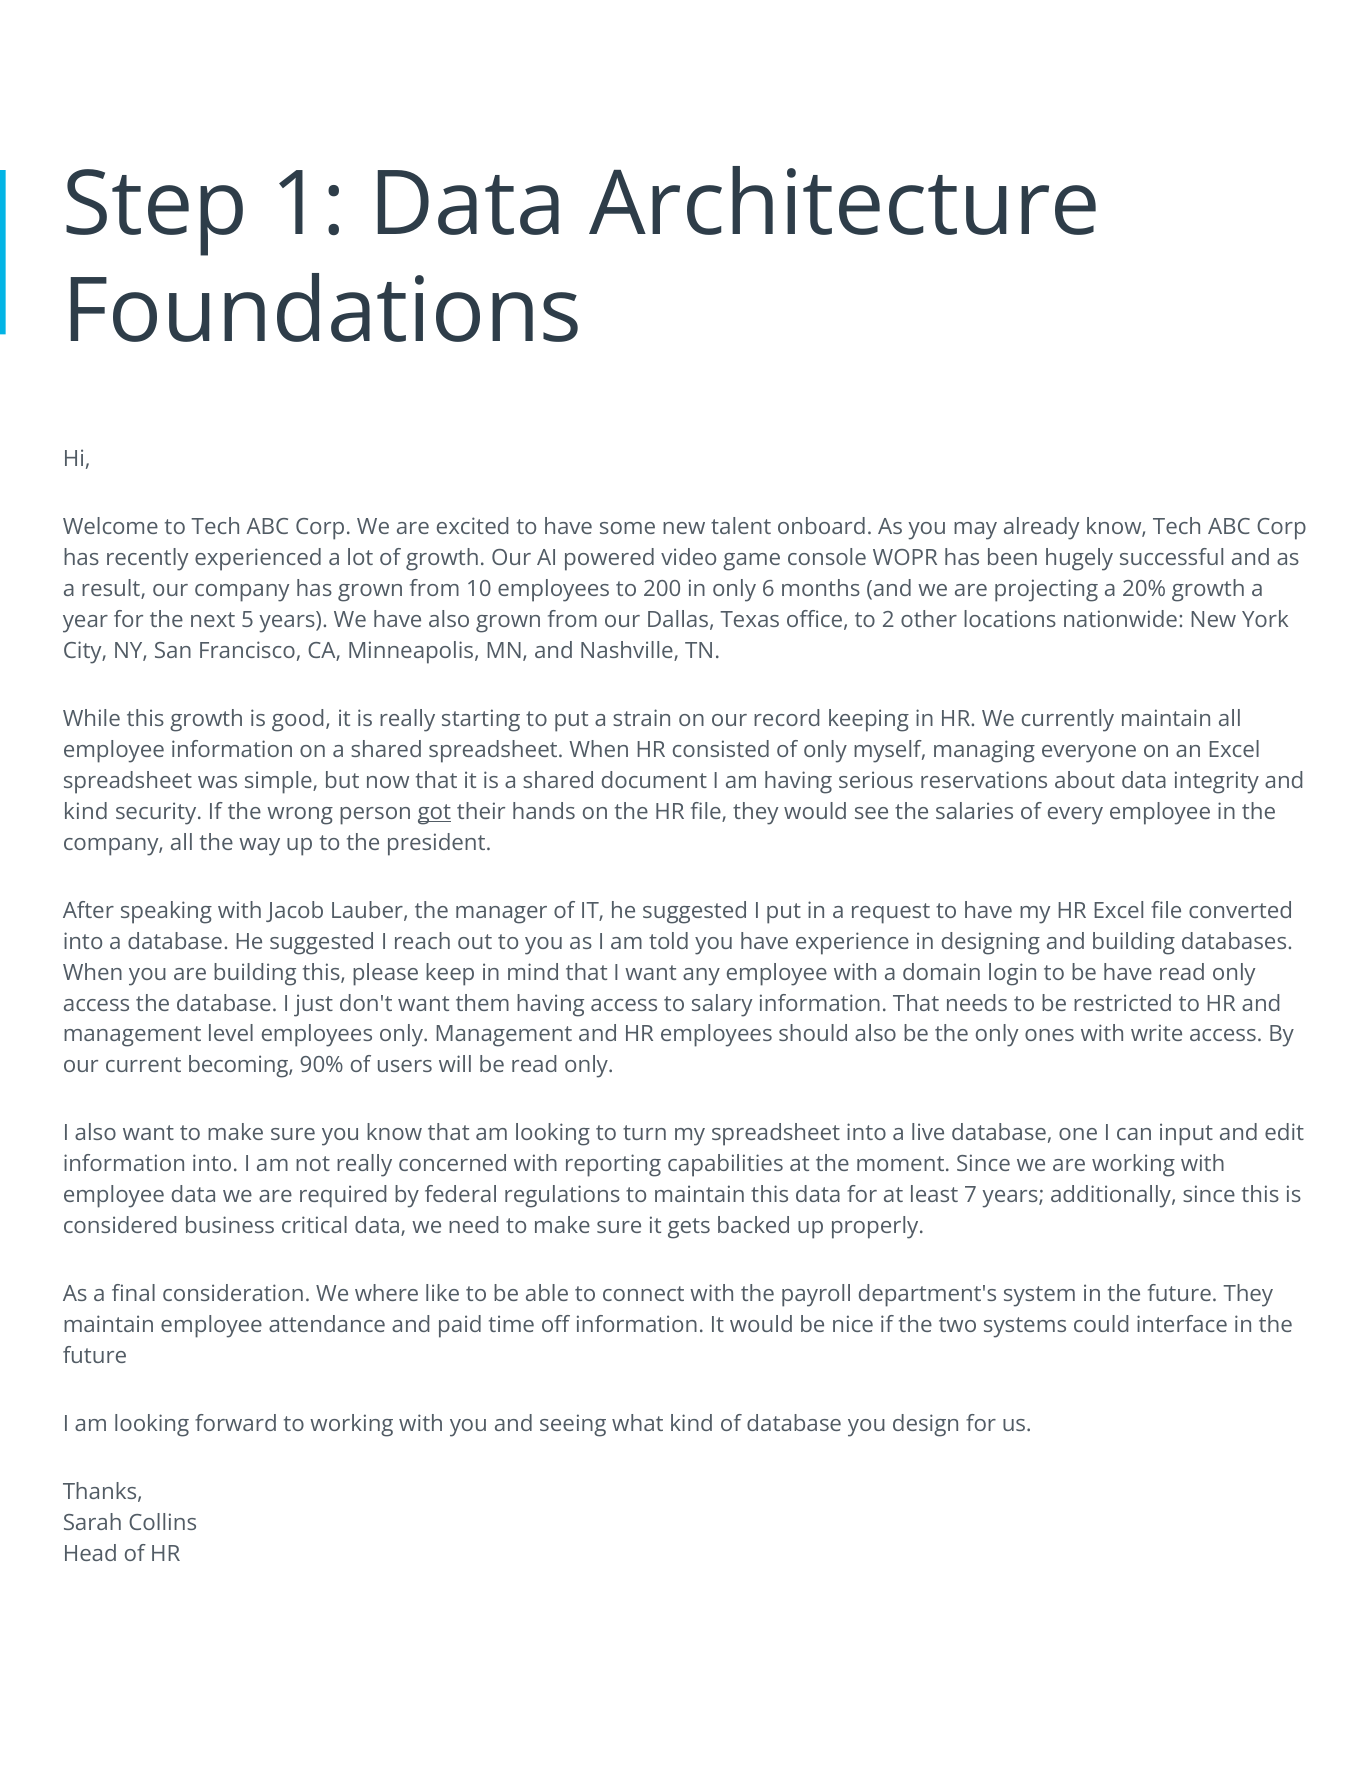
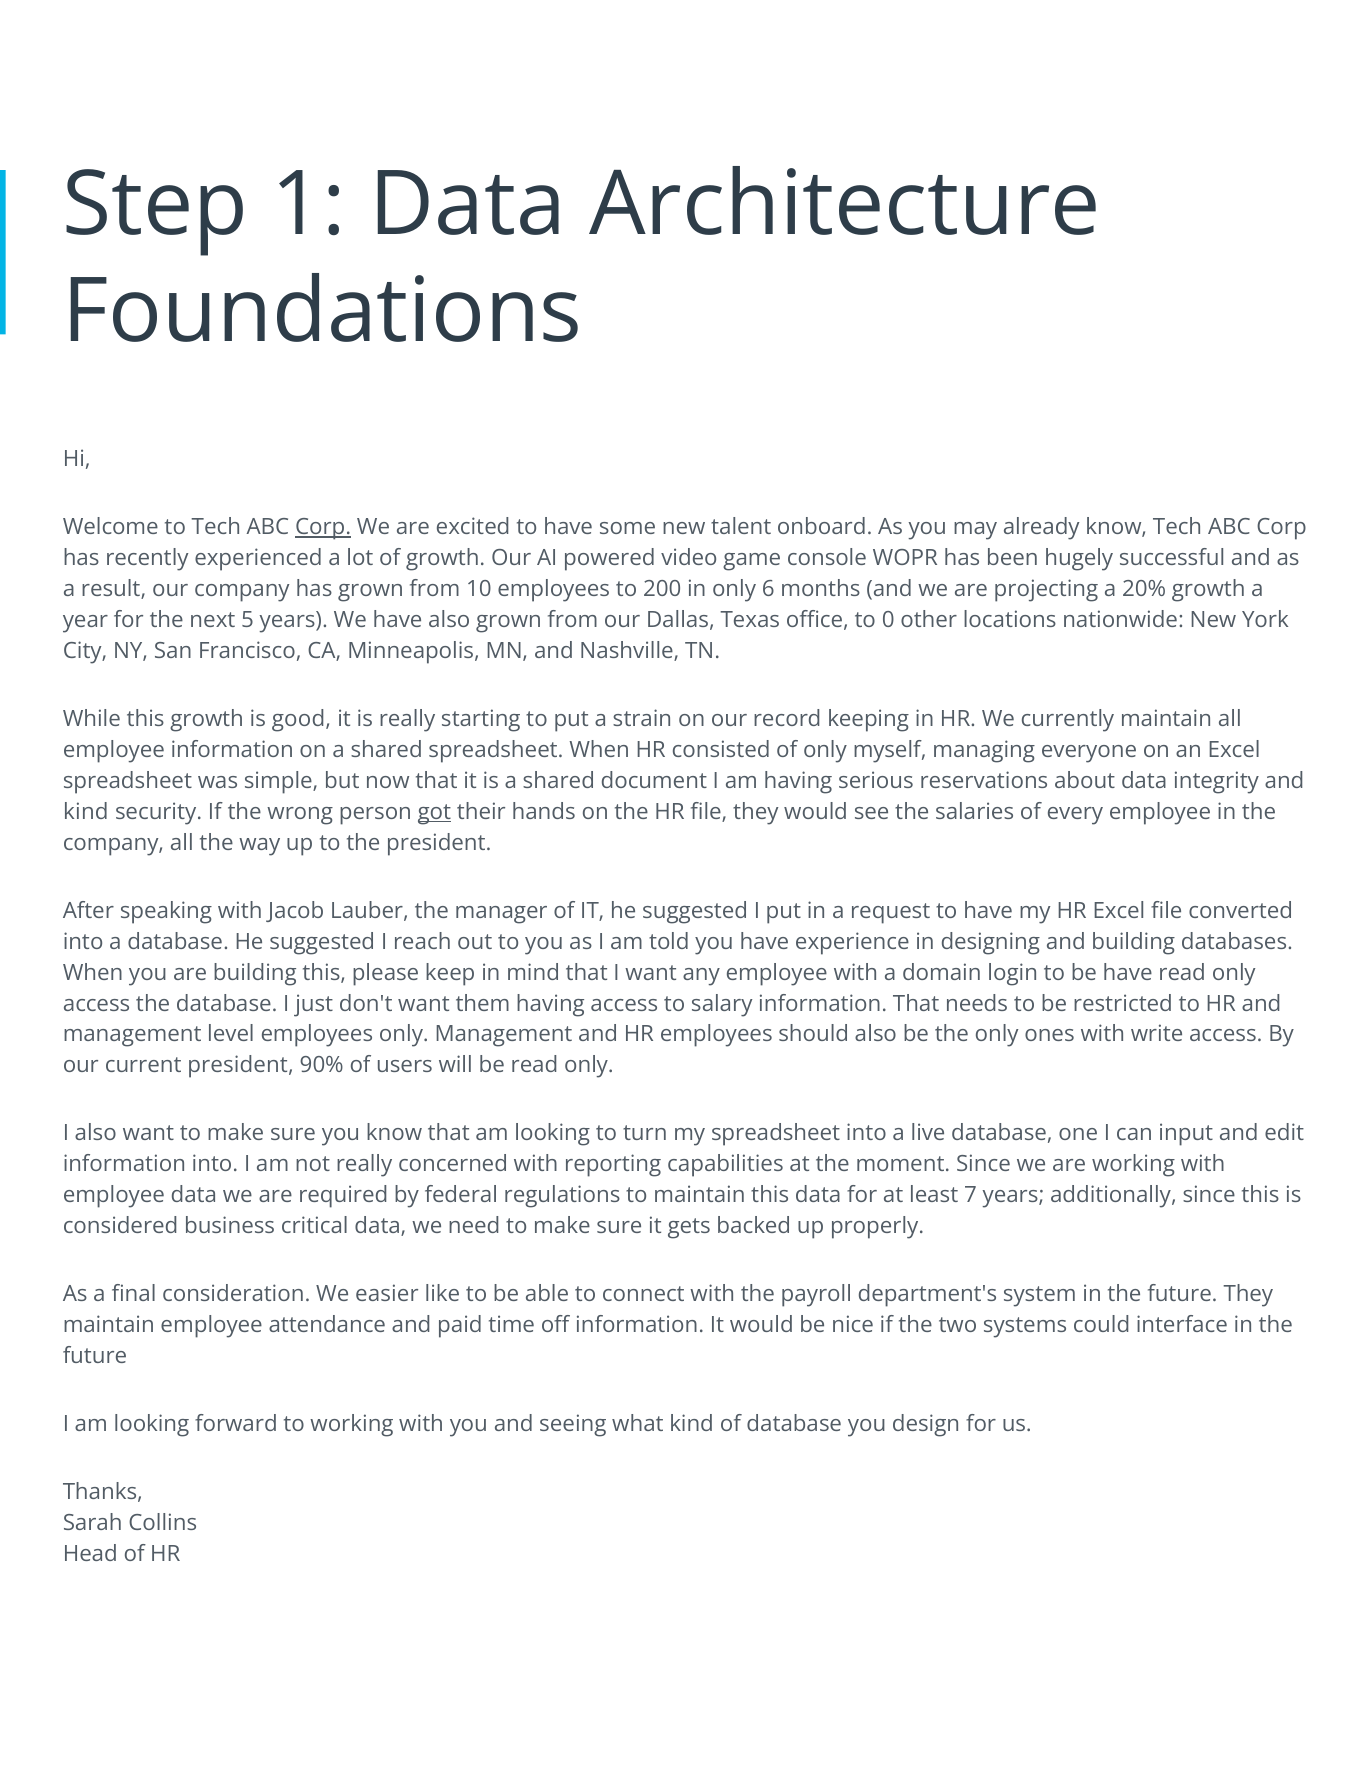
Corp at (323, 528) underline: none -> present
2: 2 -> 0
current becoming: becoming -> president
where: where -> easier
